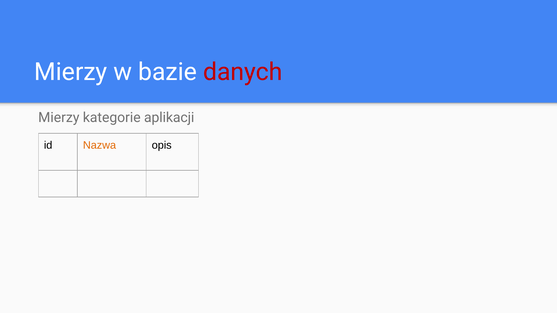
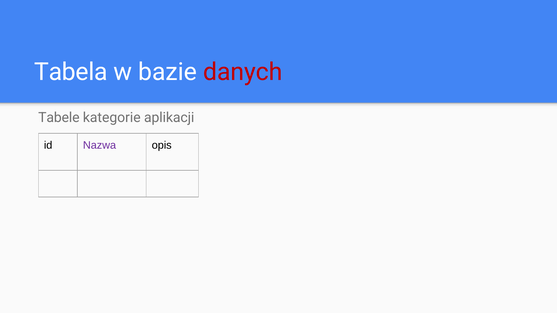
Mierzy at (71, 72): Mierzy -> Tabela
Mierzy at (59, 118): Mierzy -> Tabele
Nazwa colour: orange -> purple
